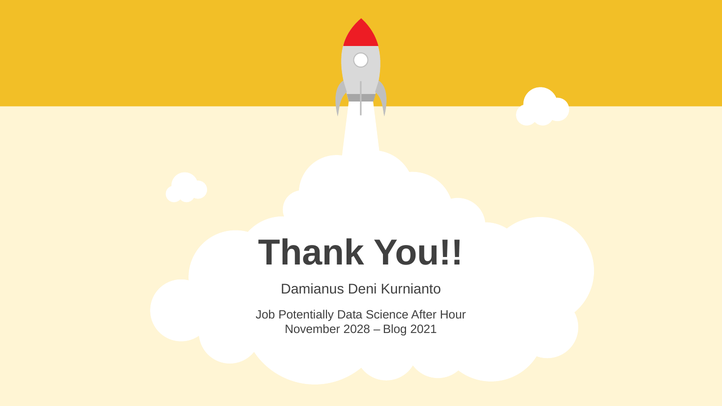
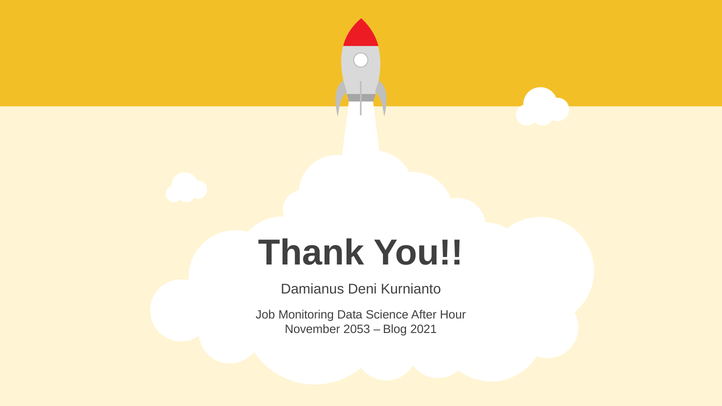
Potentially: Potentially -> Monitoring
2028: 2028 -> 2053
